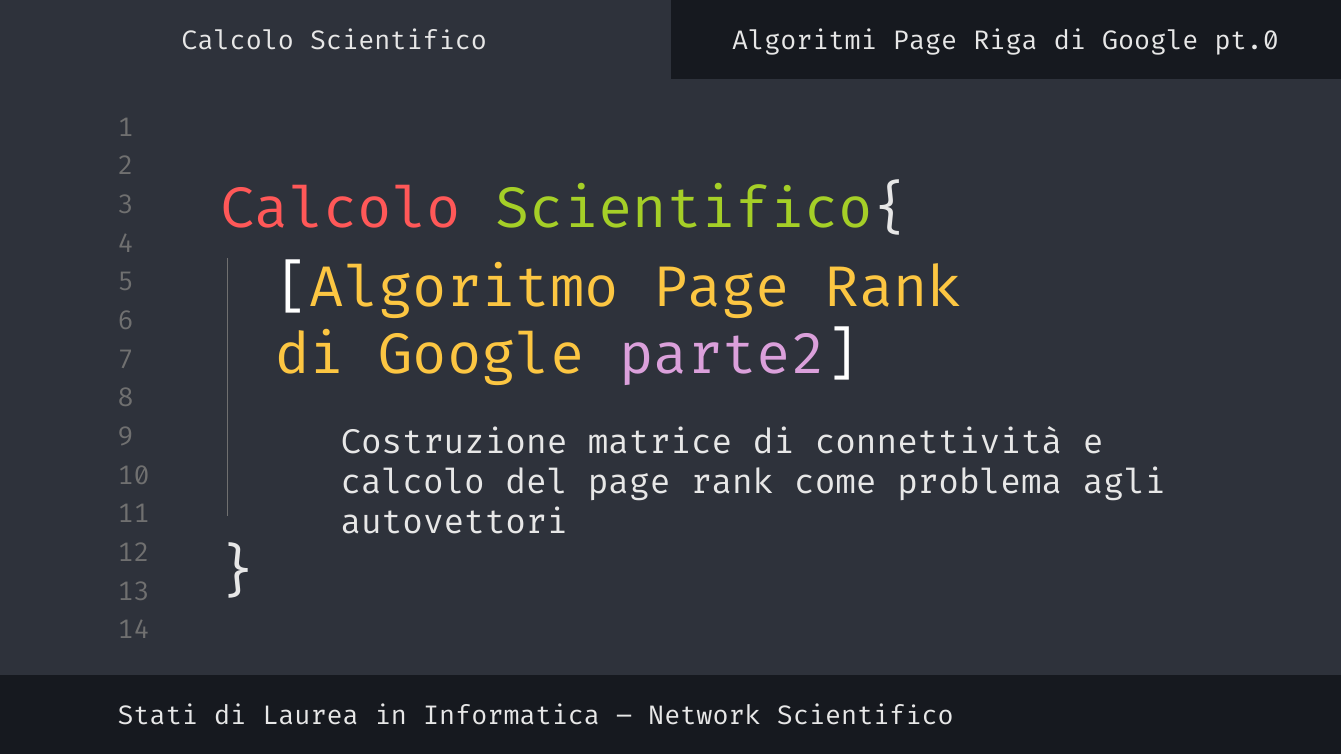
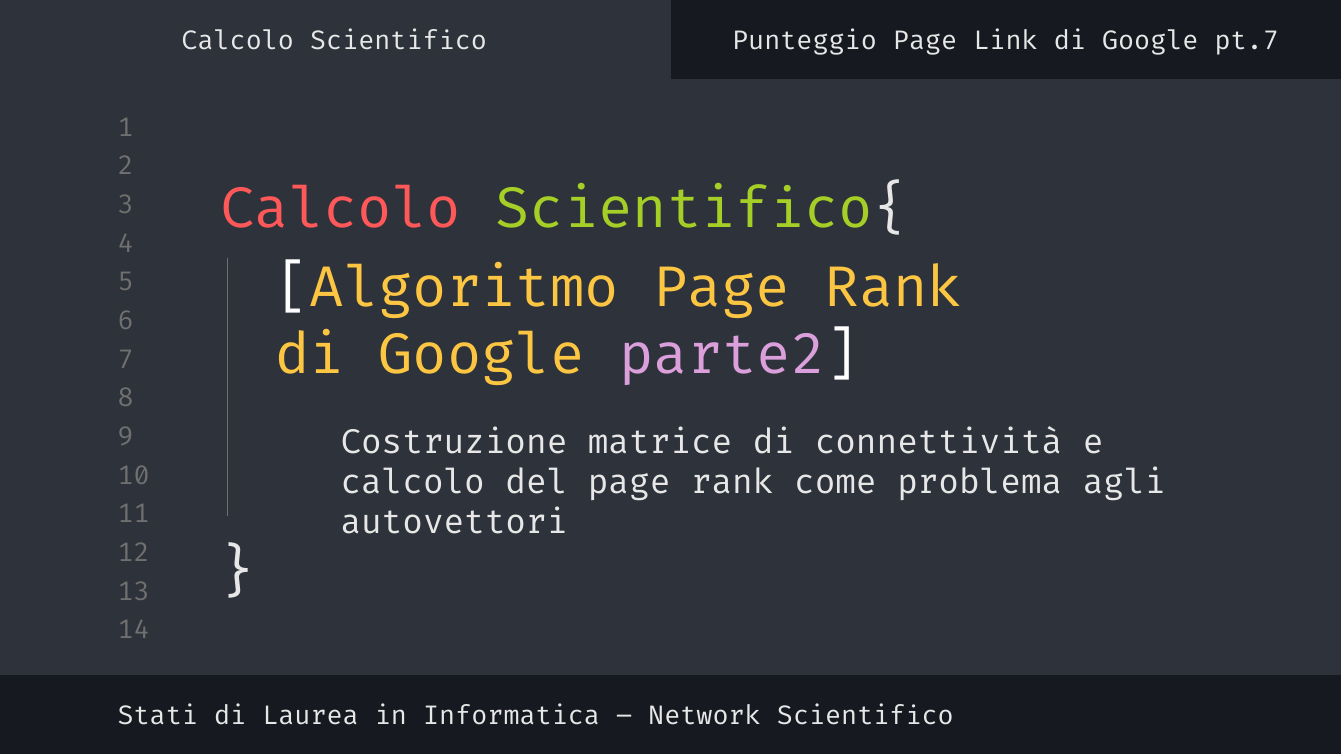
Algoritmi: Algoritmi -> Punteggio
Riga: Riga -> Link
pt.0: pt.0 -> pt.7
